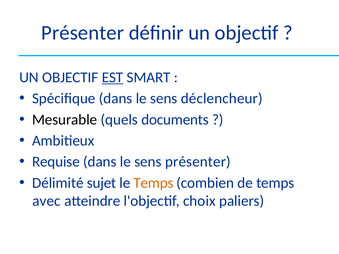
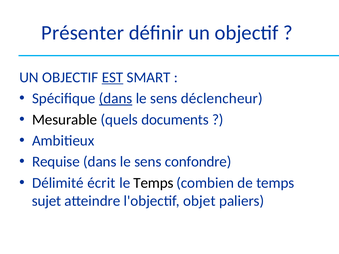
dans at (116, 99) underline: none -> present
sens présenter: présenter -> confondre
sujet: sujet -> écrit
Temps at (153, 183) colour: orange -> black
avec: avec -> sujet
choix: choix -> objet
